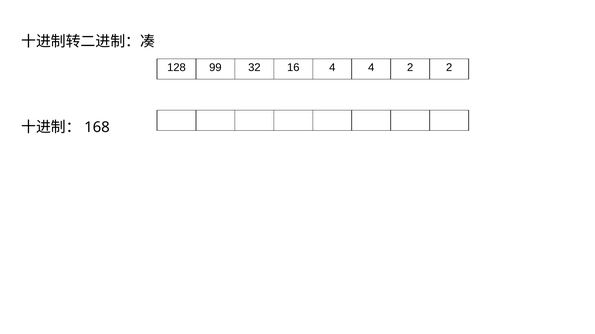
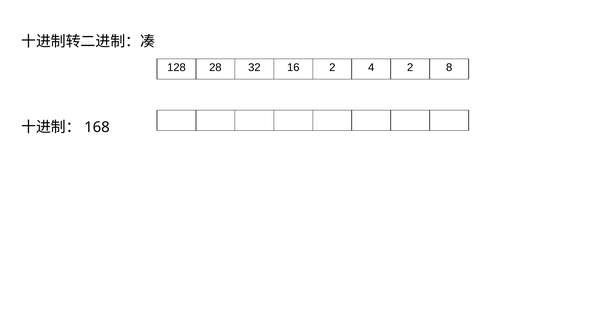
99: 99 -> 28
16 4: 4 -> 2
2 2: 2 -> 8
